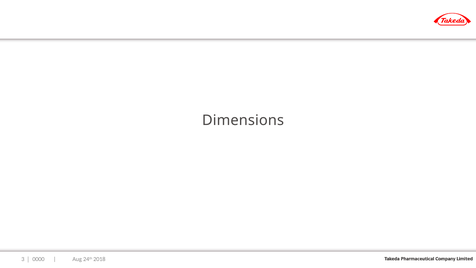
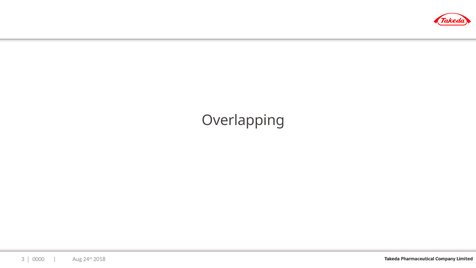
Dimensions: Dimensions -> Overlapping
